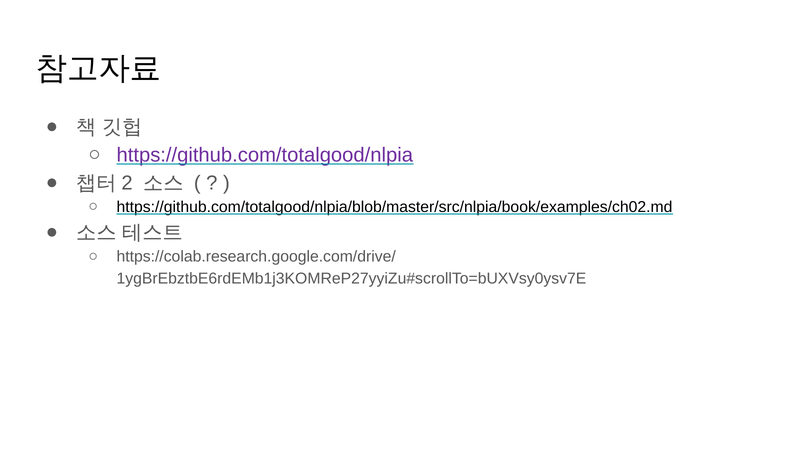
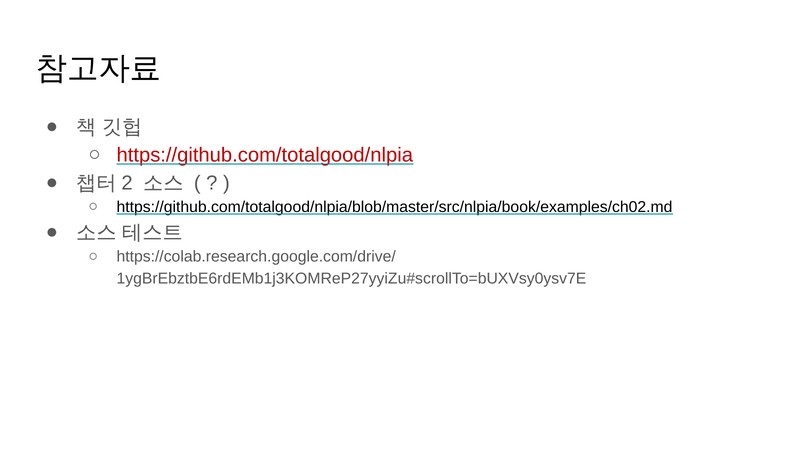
https://github.com/totalgood/nlpia colour: purple -> red
